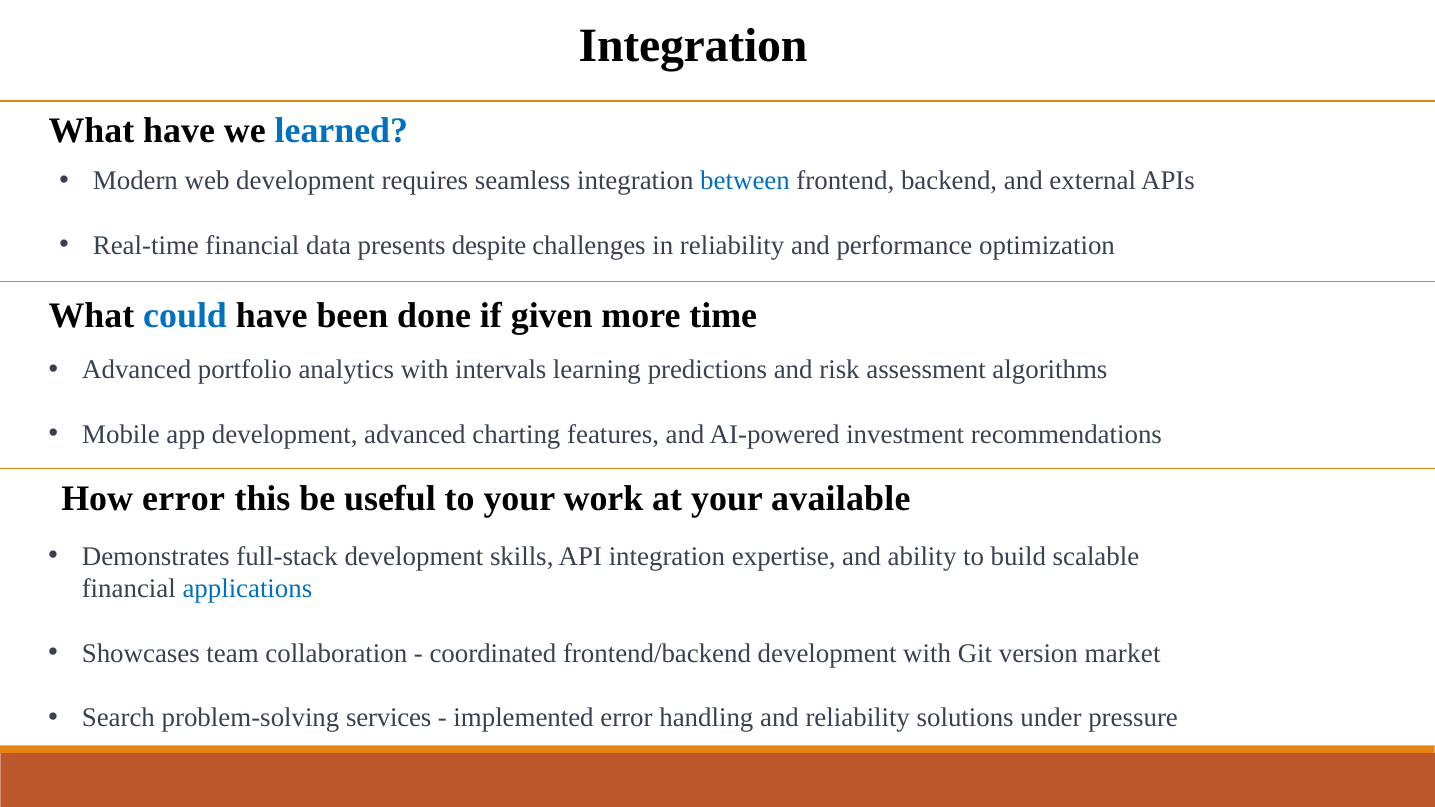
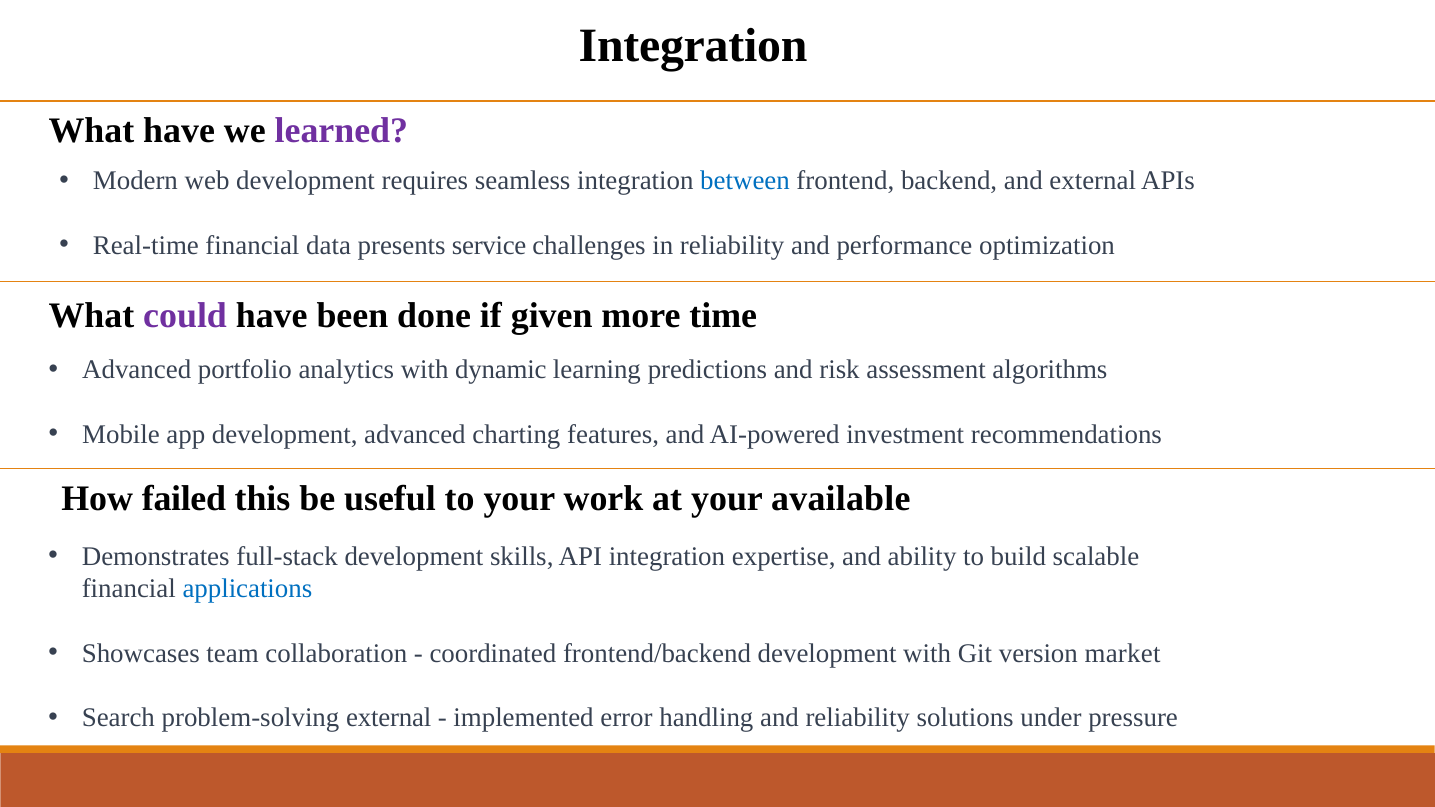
learned colour: blue -> purple
despite: despite -> service
could colour: blue -> purple
intervals: intervals -> dynamic
How error: error -> failed
problem-solving services: services -> external
